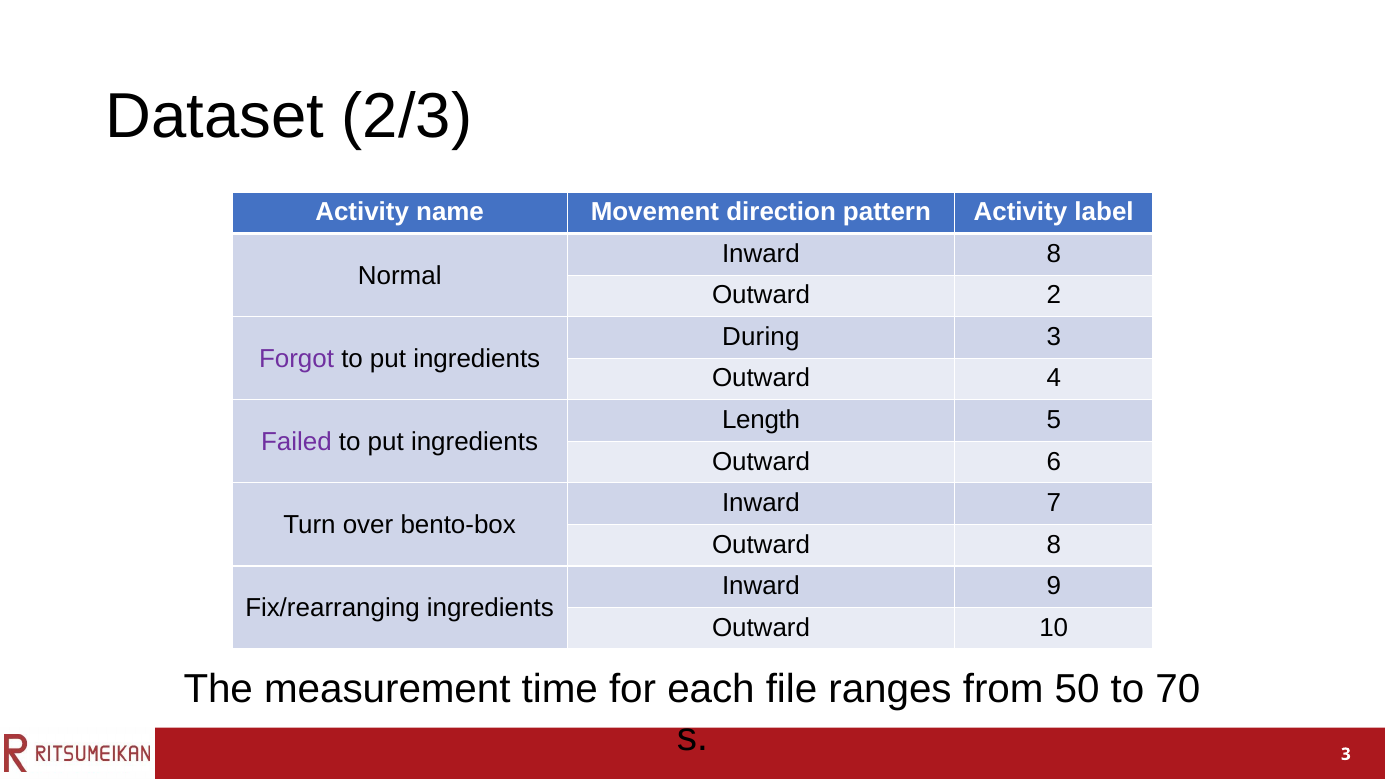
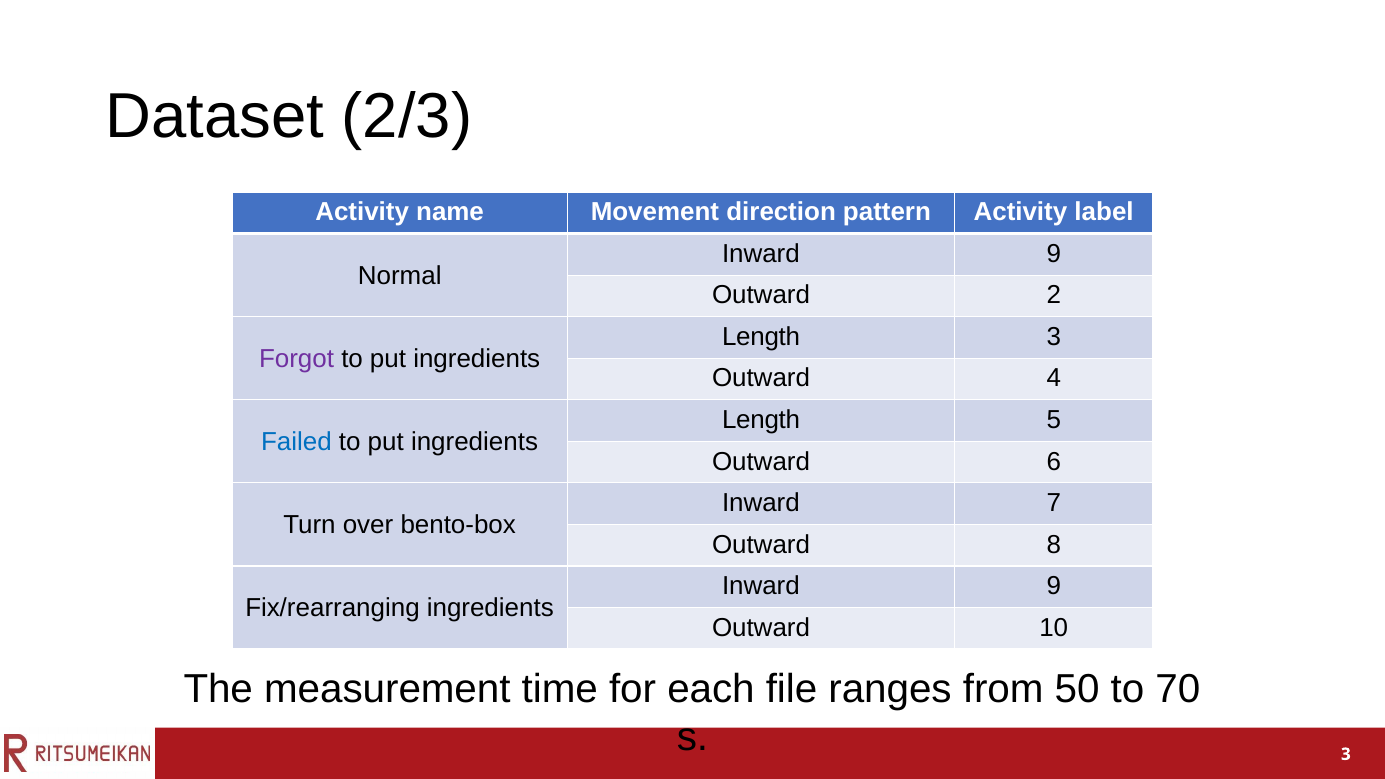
8 at (1054, 254): 8 -> 9
During at (761, 337): During -> Length
Failed colour: purple -> blue
